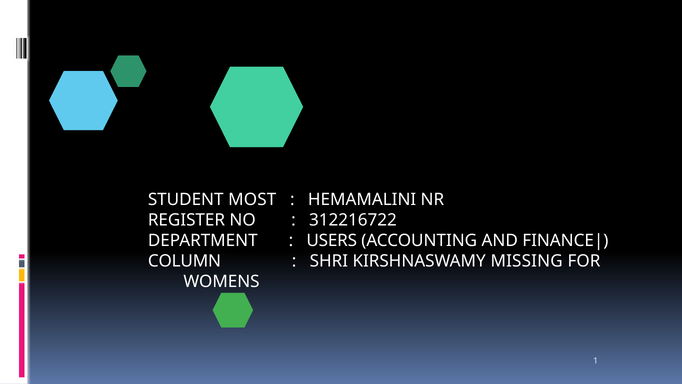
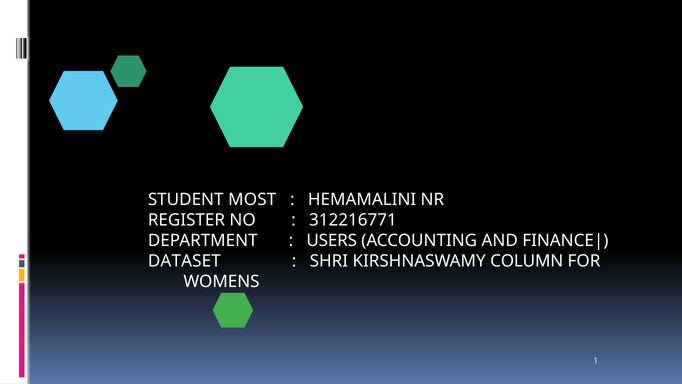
312216722: 312216722 -> 312216771
COLUMN: COLUMN -> DATASET
MISSING: MISSING -> COLUMN
